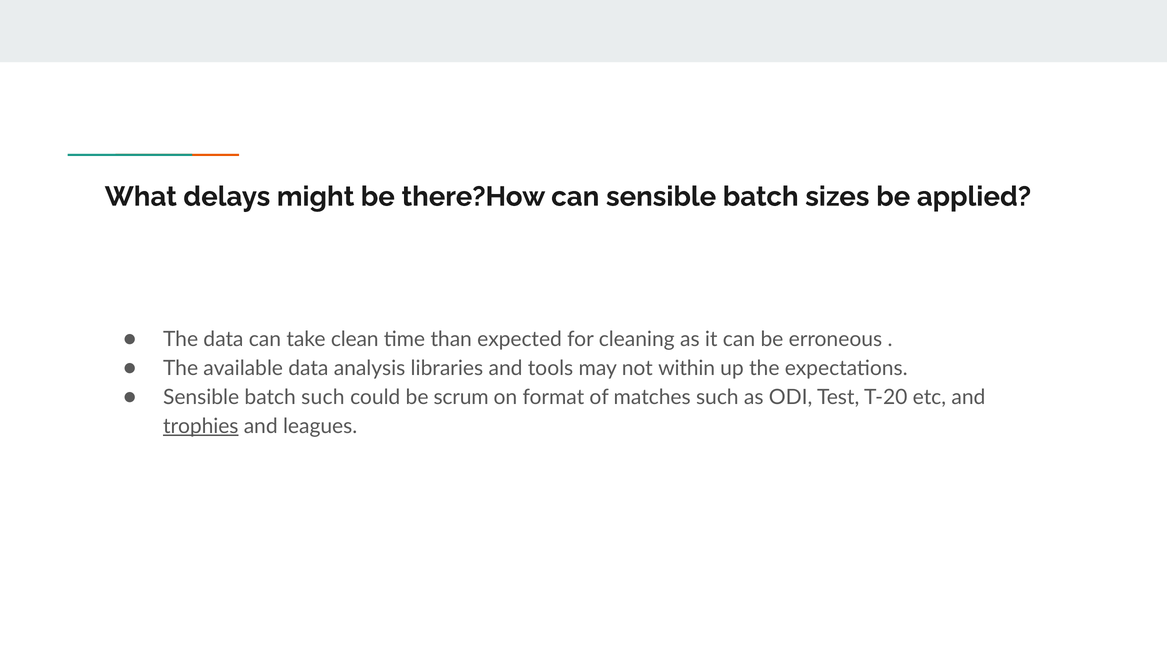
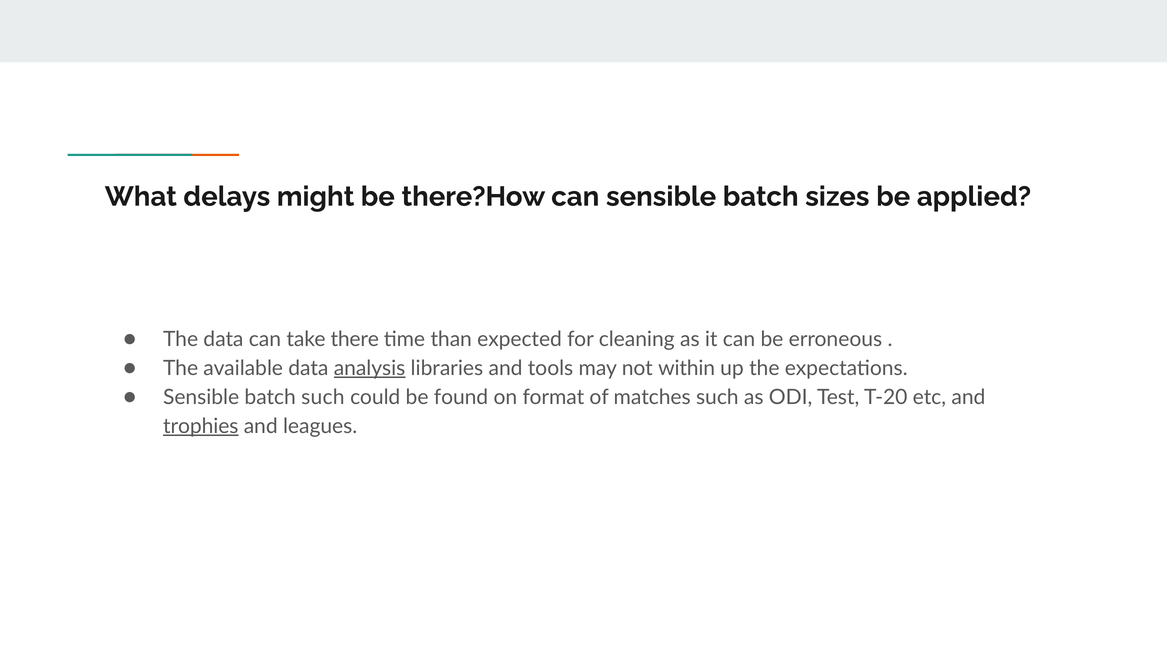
clean: clean -> there
analysis underline: none -> present
scrum: scrum -> found
